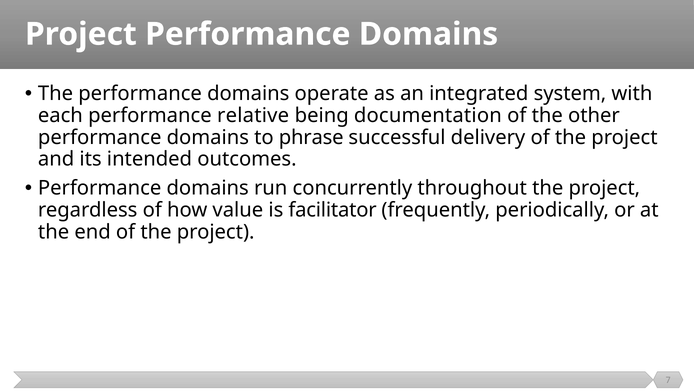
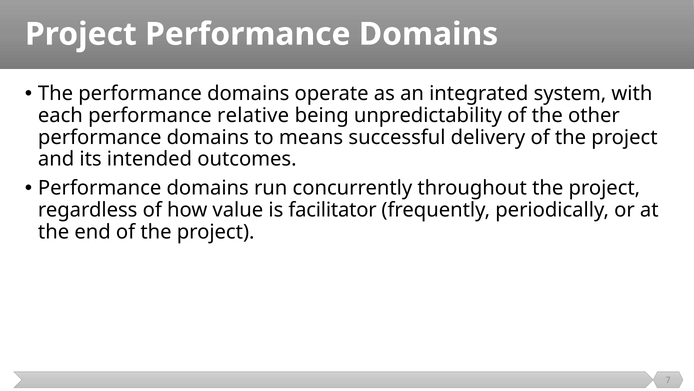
documentation: documentation -> unpredictability
phrase: phrase -> means
